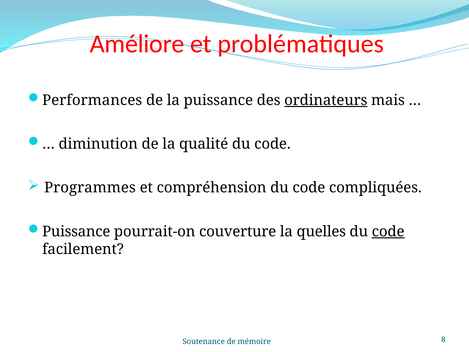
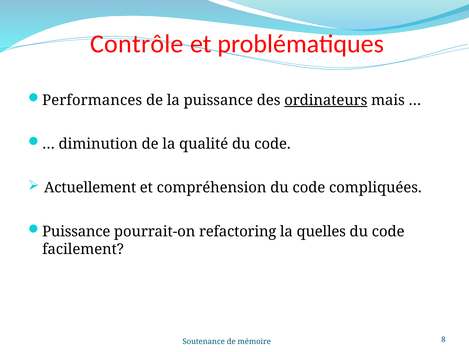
Améliore: Améliore -> Contrôle
Programmes: Programmes -> Actuellement
couverture: couverture -> refactoring
code at (388, 231) underline: present -> none
